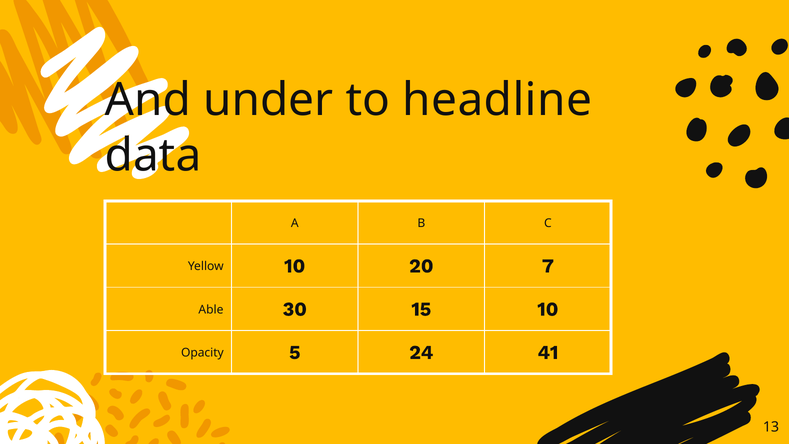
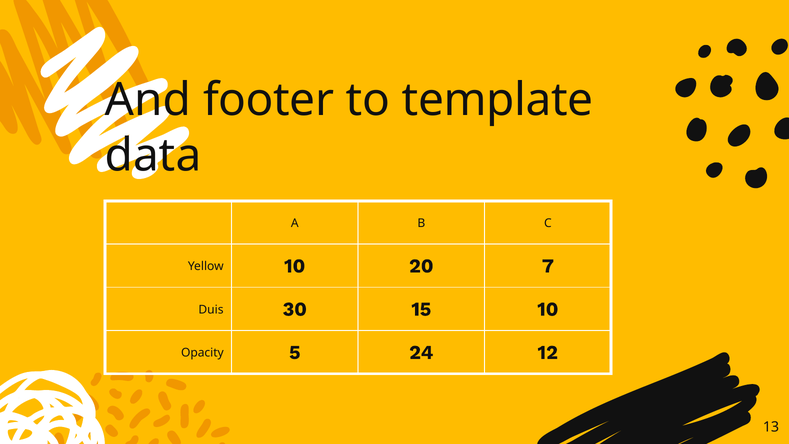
under: under -> footer
headline: headline -> template
Able: Able -> Duis
41: 41 -> 12
